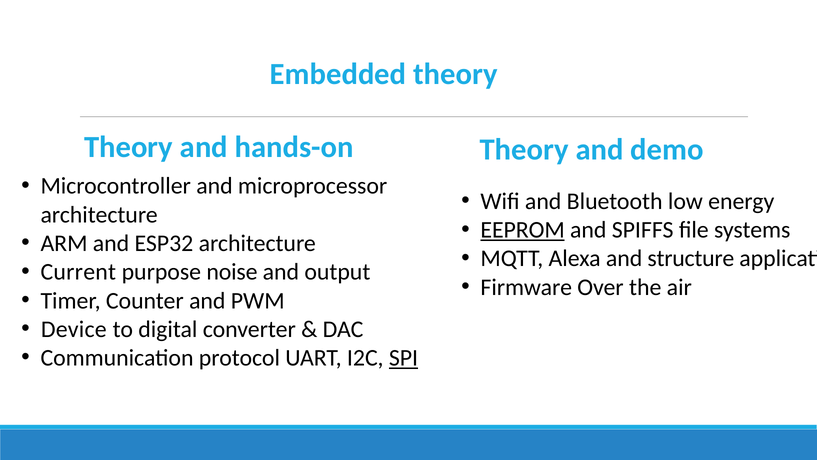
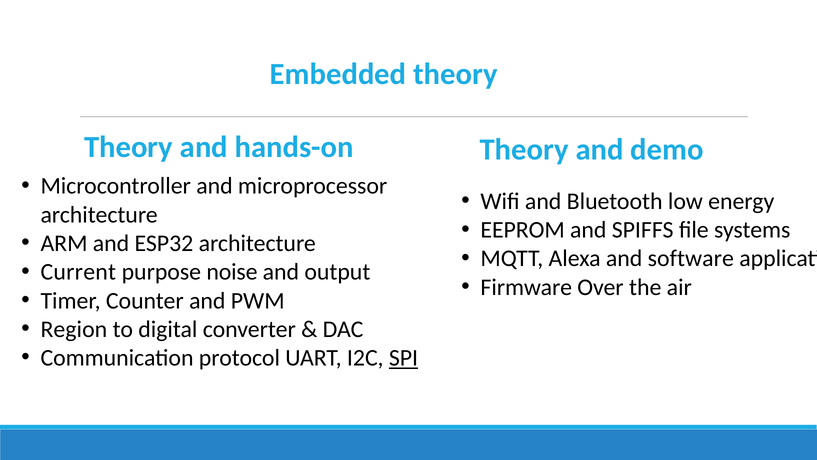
EEPROM underline: present -> none
structure: structure -> software
Device: Device -> Region
